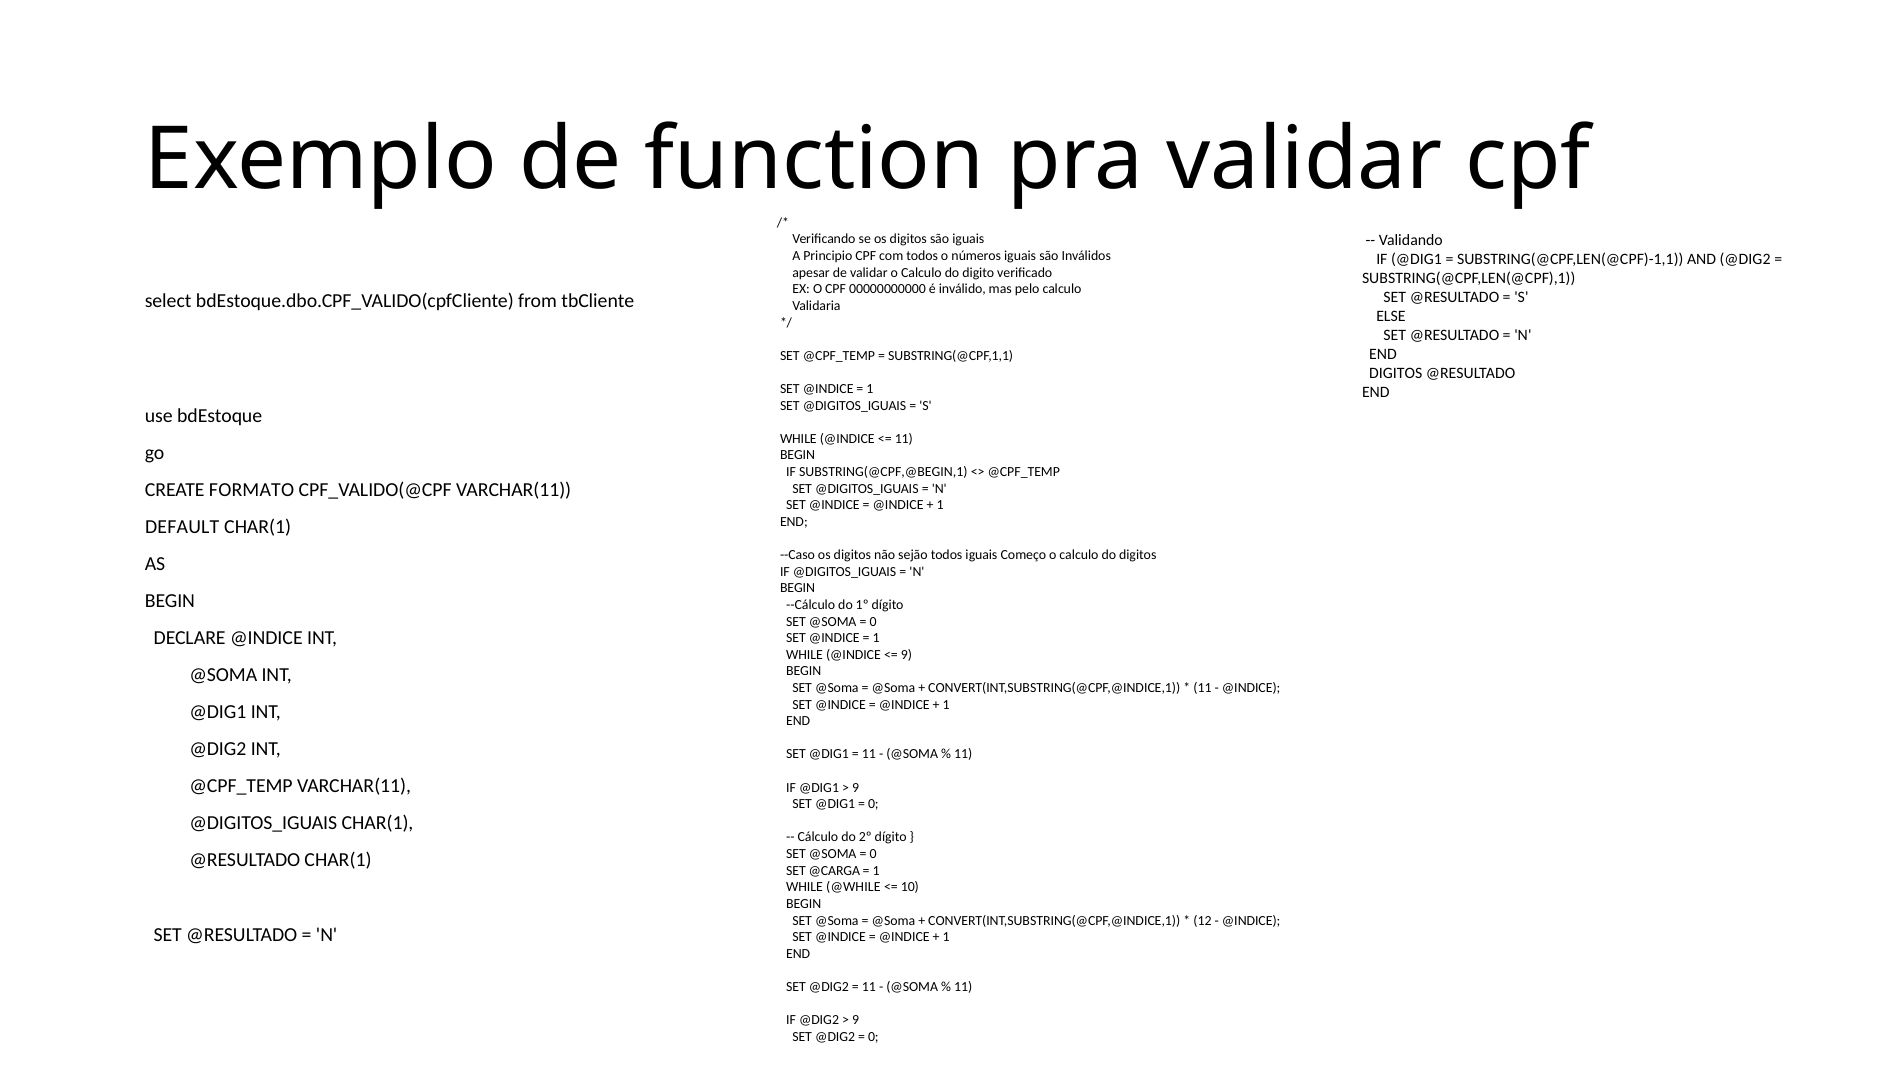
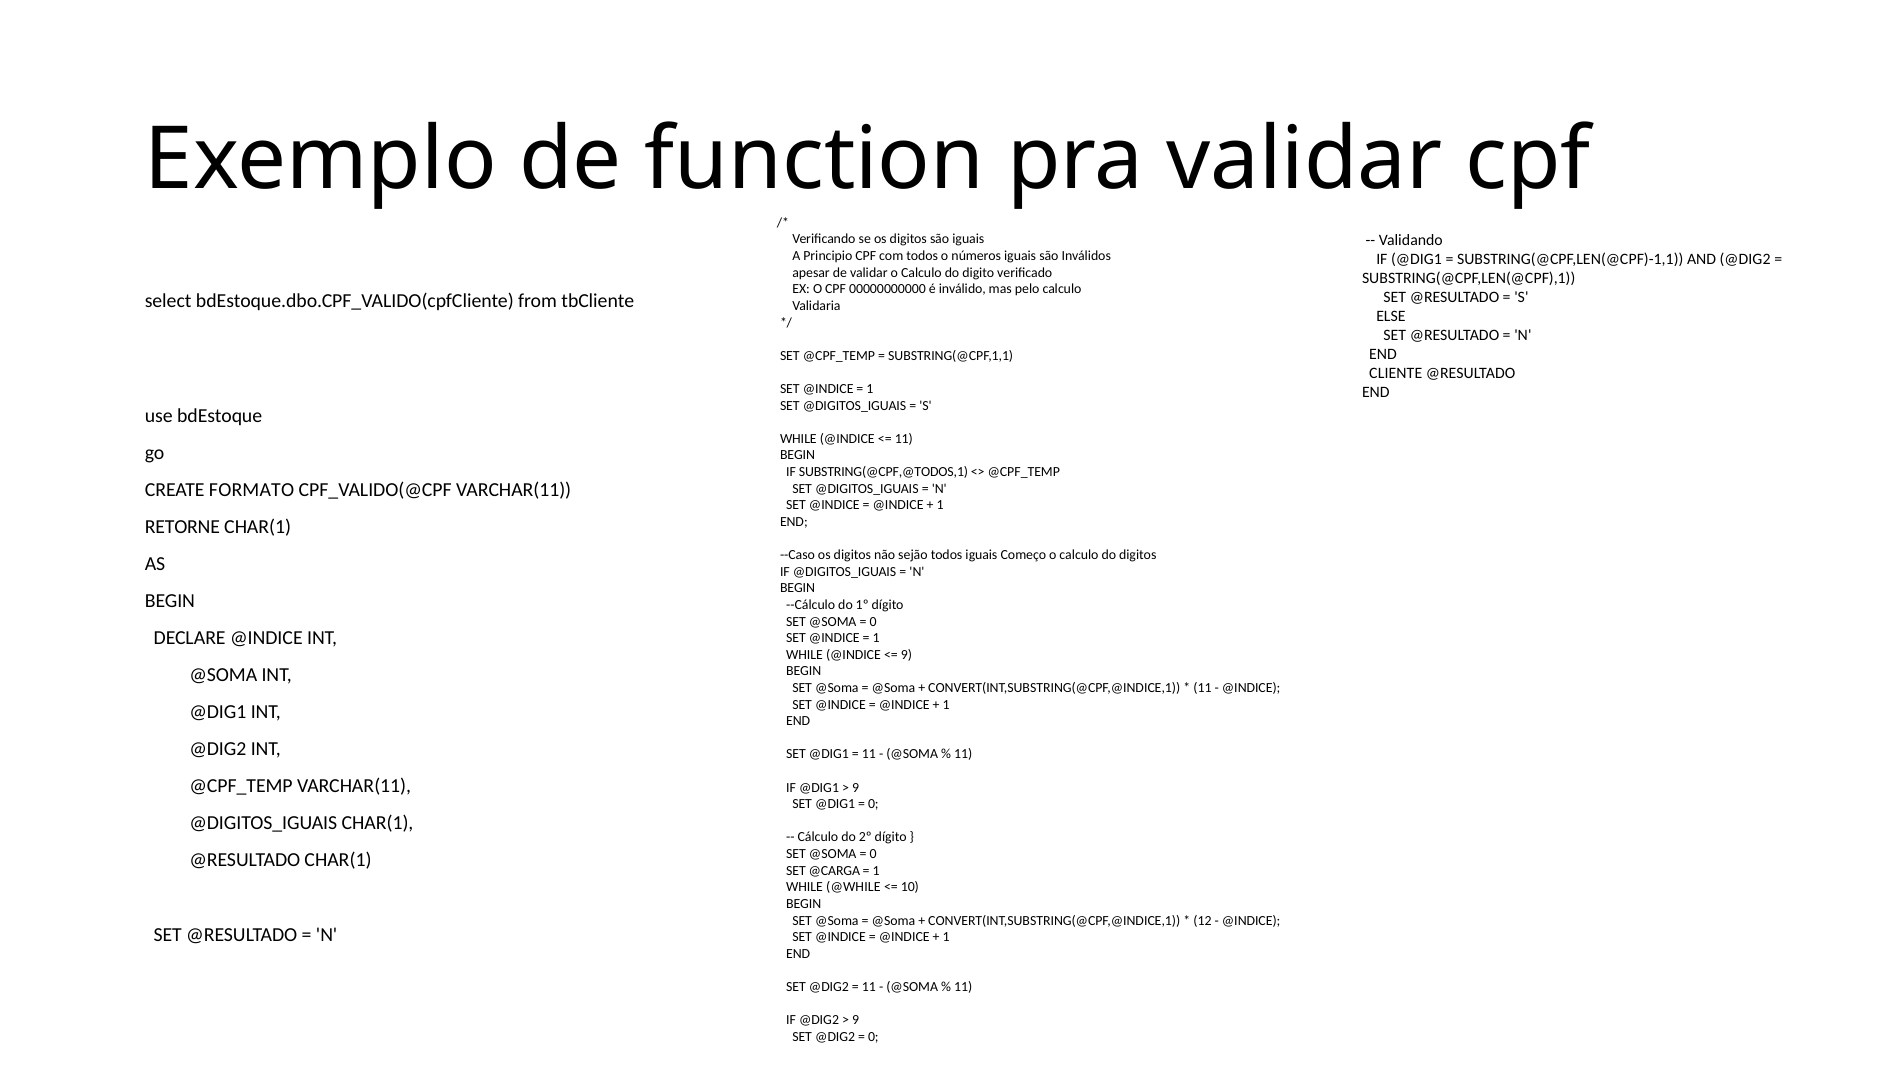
DIGITOS at (1396, 373): DIGITOS -> CLIENTE
SUBSTRING(@CPF,@BEGIN,1: SUBSTRING(@CPF,@BEGIN,1 -> SUBSTRING(@CPF,@TODOS,1
DEFAULT: DEFAULT -> RETORNE
